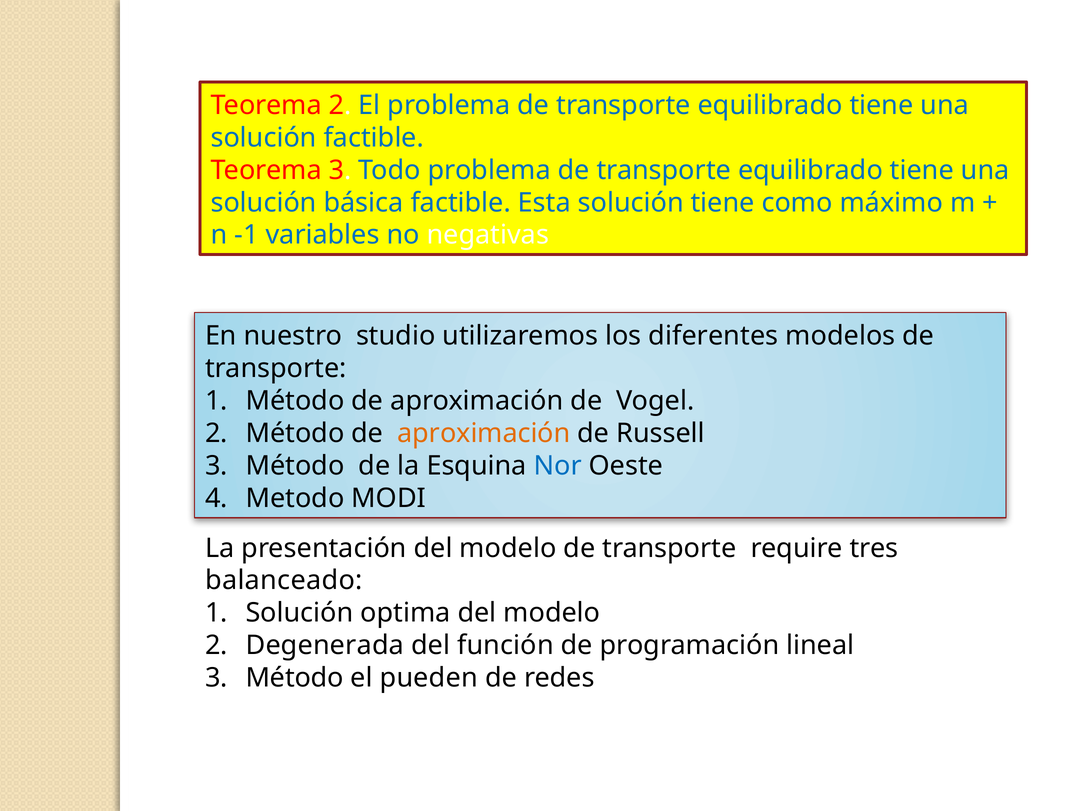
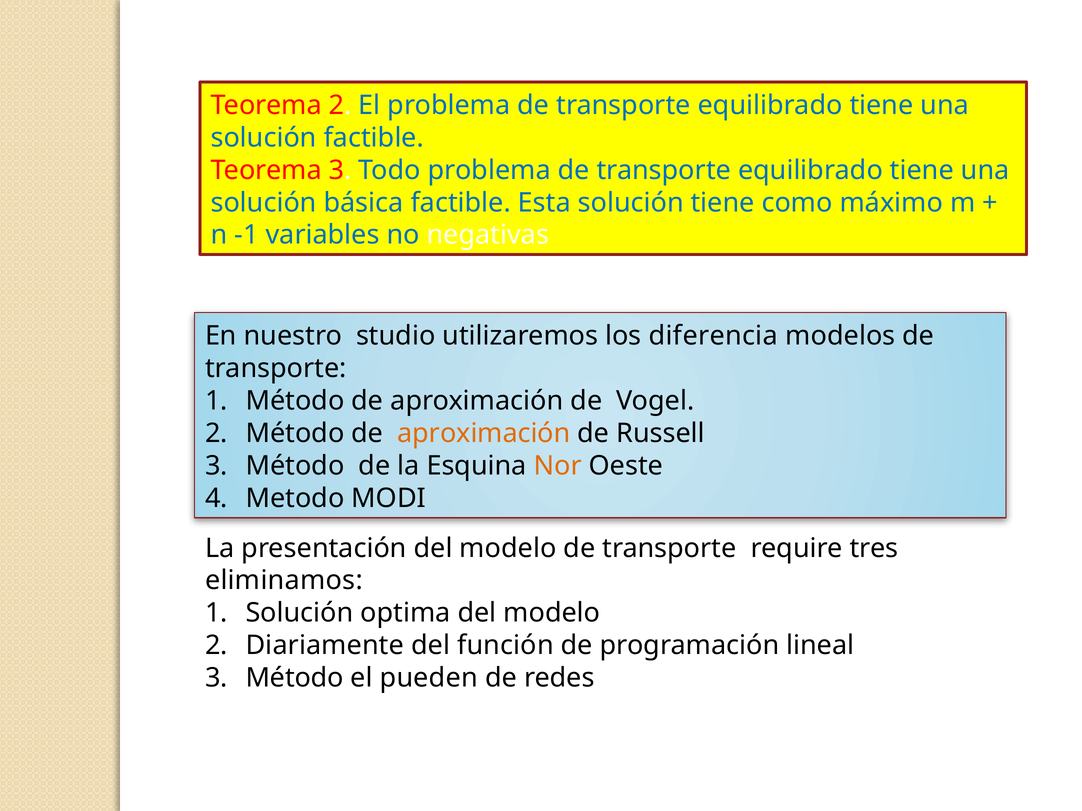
diferentes: diferentes -> diferencia
Nor colour: blue -> orange
balanceado: balanceado -> eliminamos
Degenerada: Degenerada -> Diariamente
